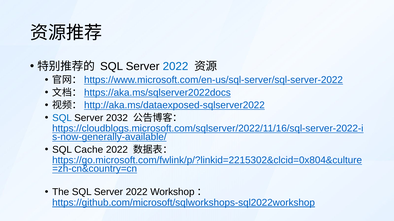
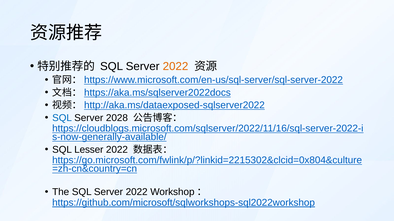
2022 at (176, 67) colour: blue -> orange
2032: 2032 -> 2028
Cache: Cache -> Lesser
